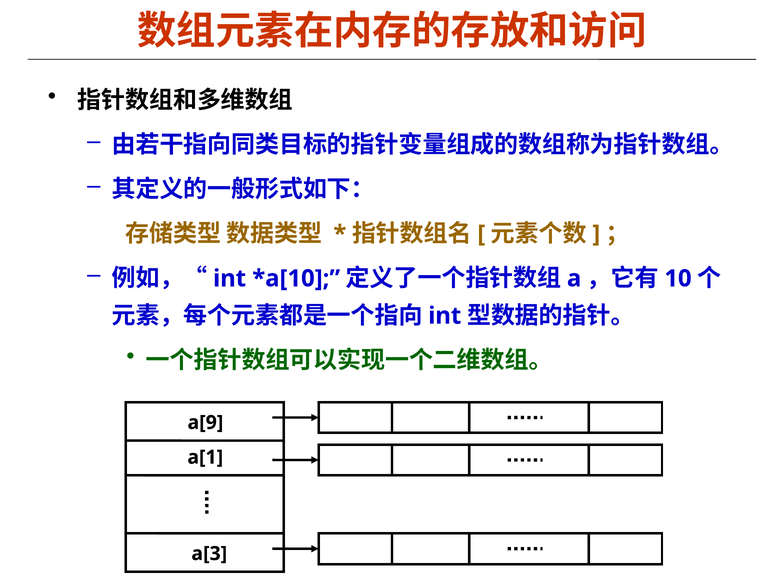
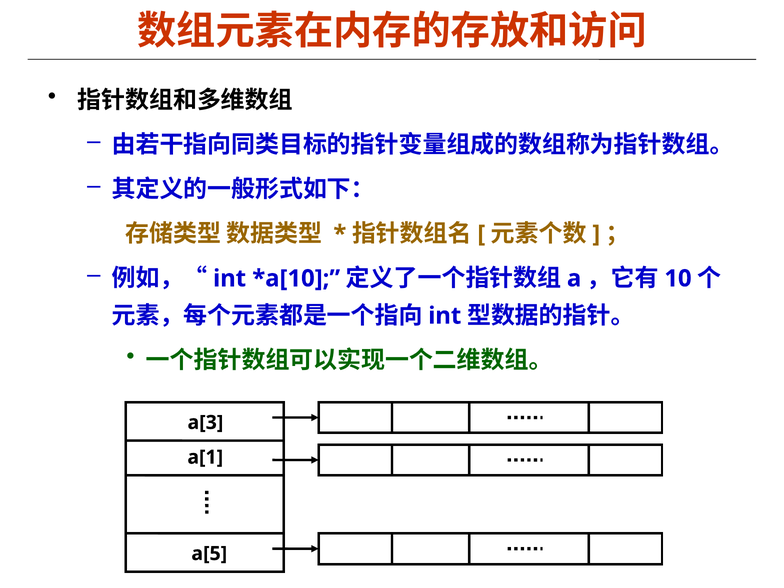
a[9: a[9 -> a[3
a[3: a[3 -> a[5
